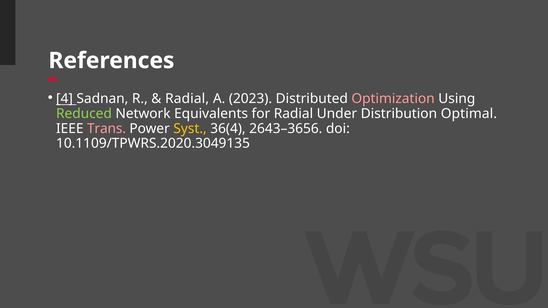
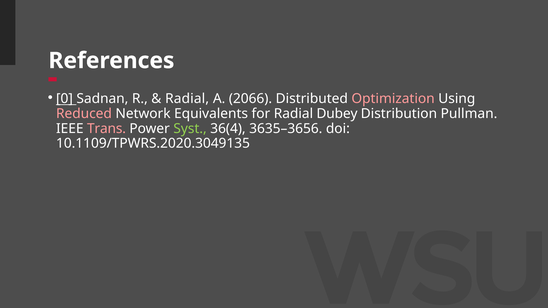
4: 4 -> 0
2023: 2023 -> 2066
Reduced colour: light green -> pink
Under: Under -> Dubey
Optimal: Optimal -> Pullman
Syst colour: yellow -> light green
2643–3656: 2643–3656 -> 3635–3656
